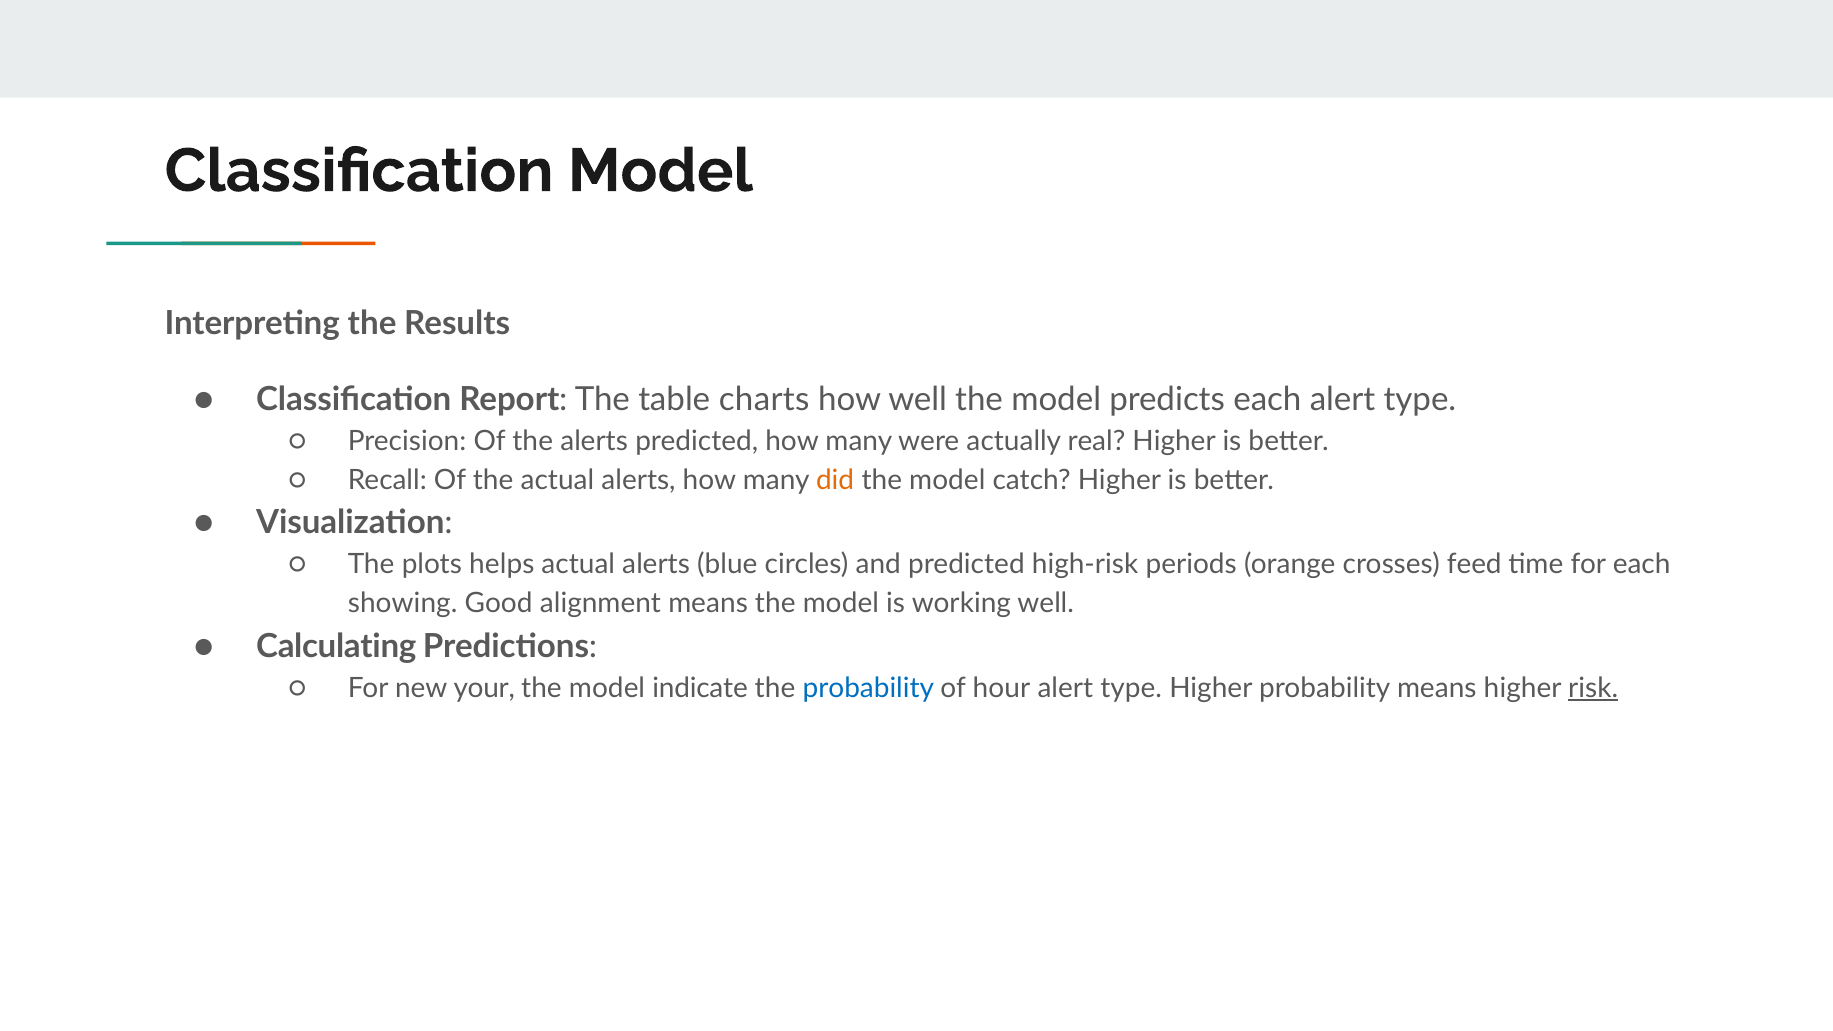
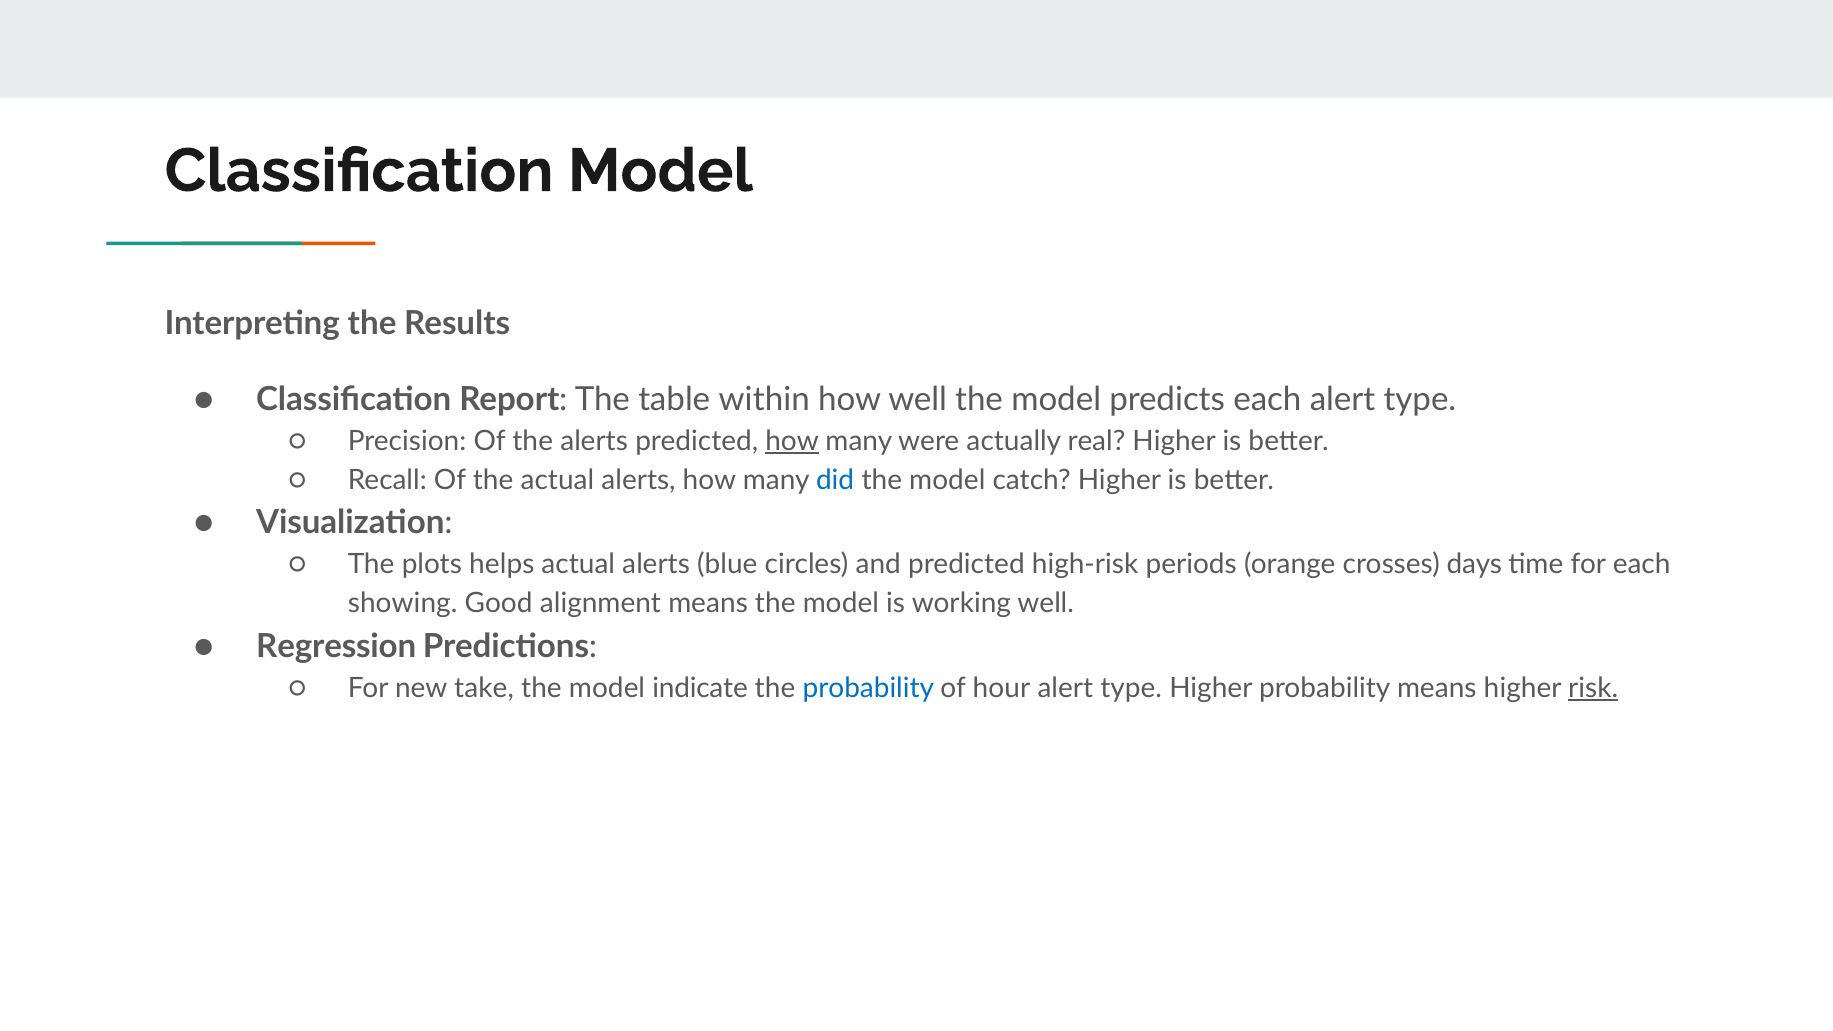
charts: charts -> within
how at (792, 441) underline: none -> present
did colour: orange -> blue
feed: feed -> days
Calculating: Calculating -> Regression
your: your -> take
